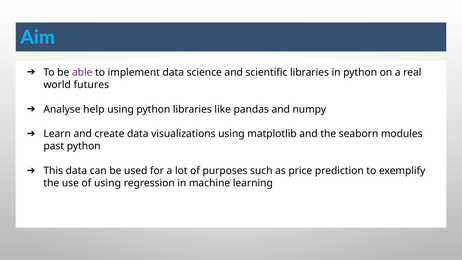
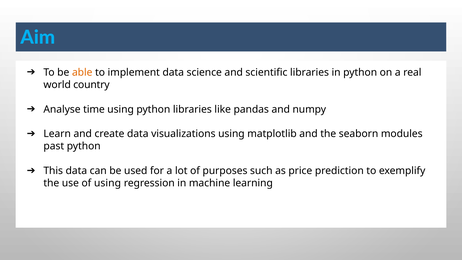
able colour: purple -> orange
futures: futures -> country
help: help -> time
